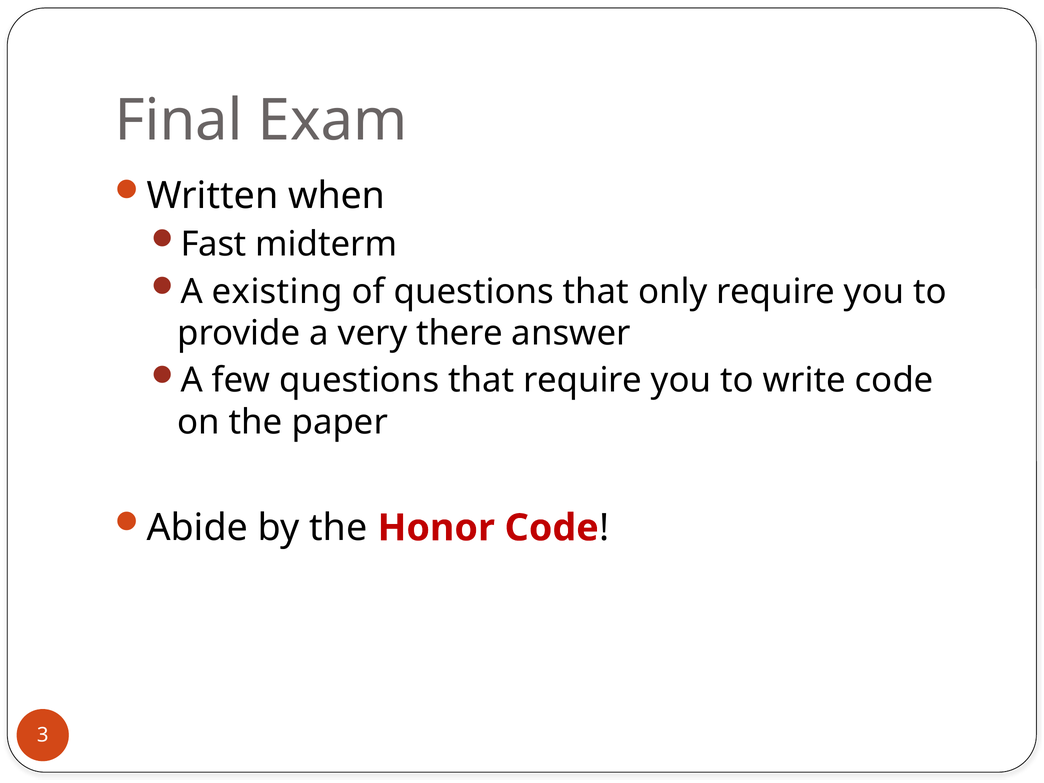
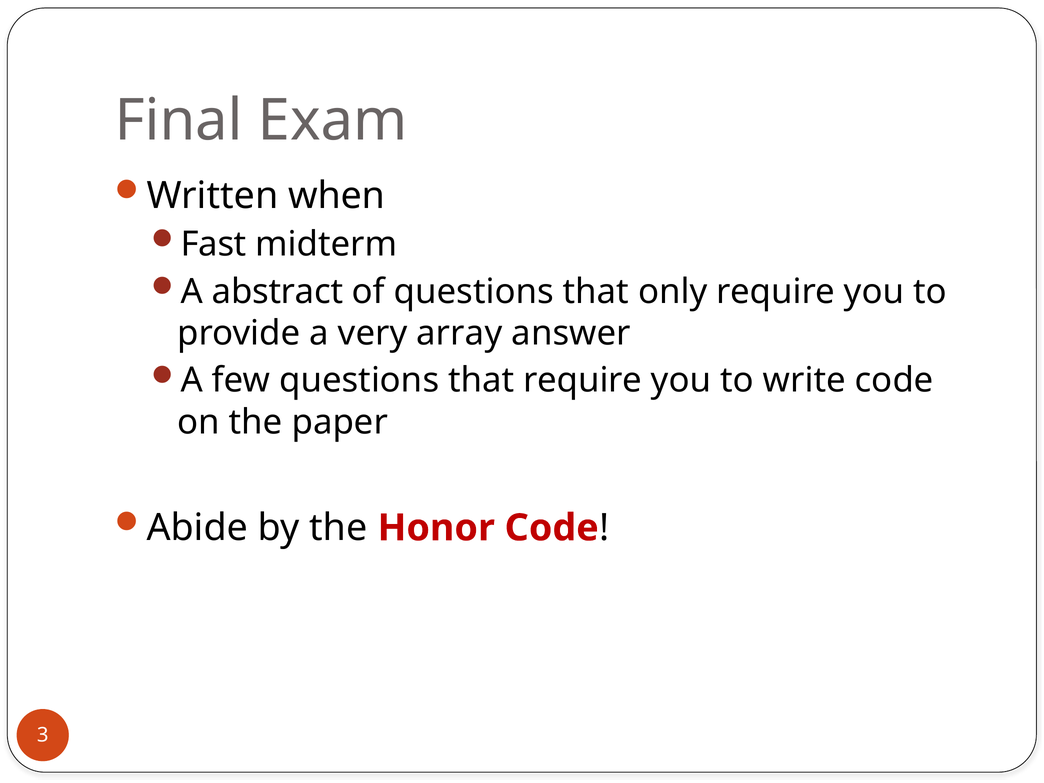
existing: existing -> abstract
there: there -> array
